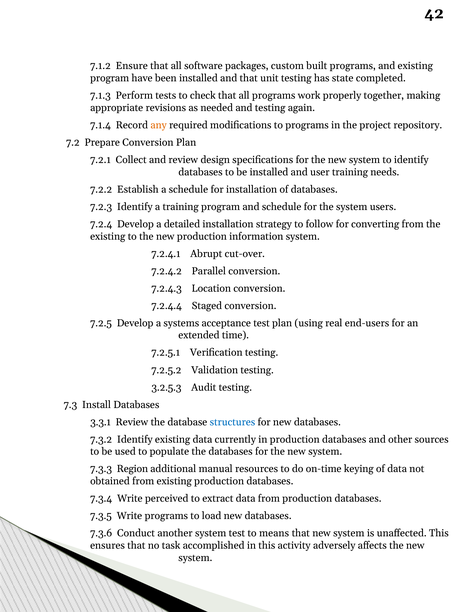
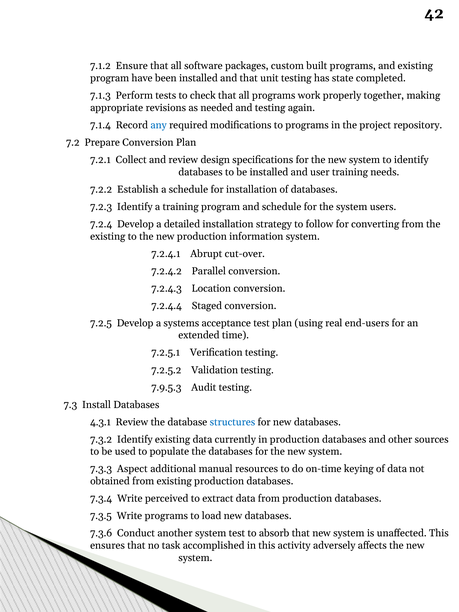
any colour: orange -> blue
3.2.5.3: 3.2.5.3 -> 7.9.5.3
3.3.1: 3.3.1 -> 4.3.1
Region: Region -> Aspect
means: means -> absorb
